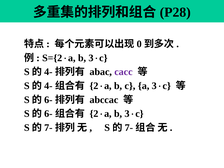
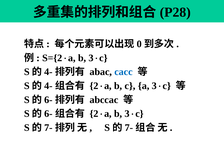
cacc colour: purple -> blue
